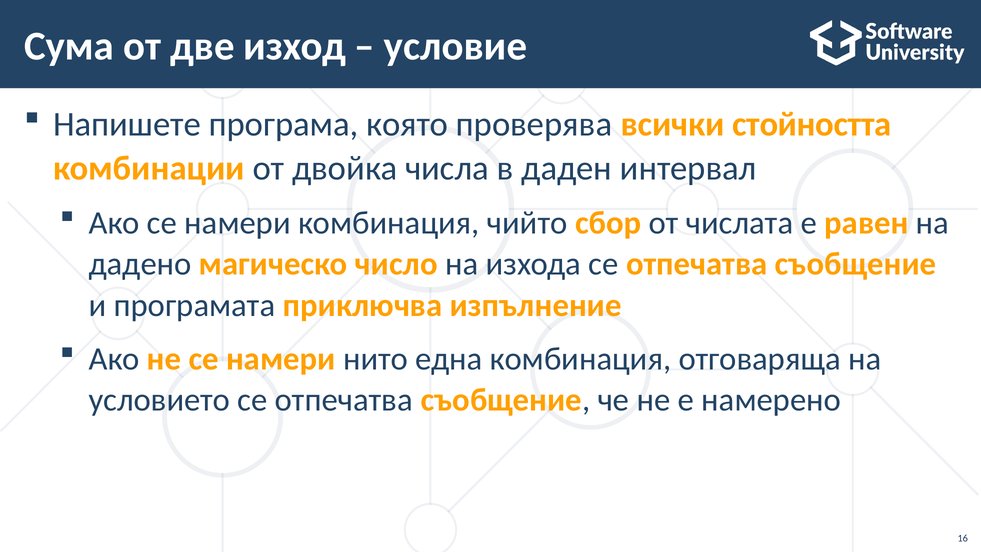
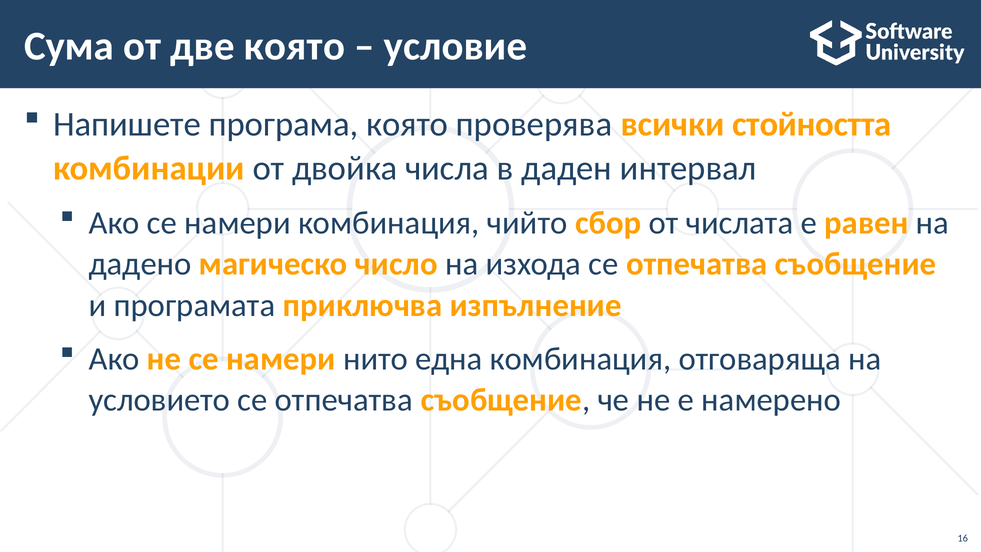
две изход: изход -> която
